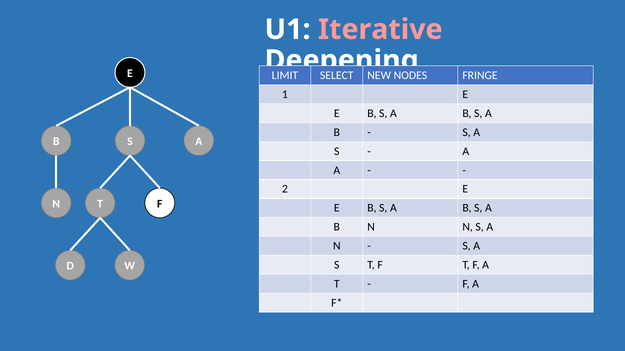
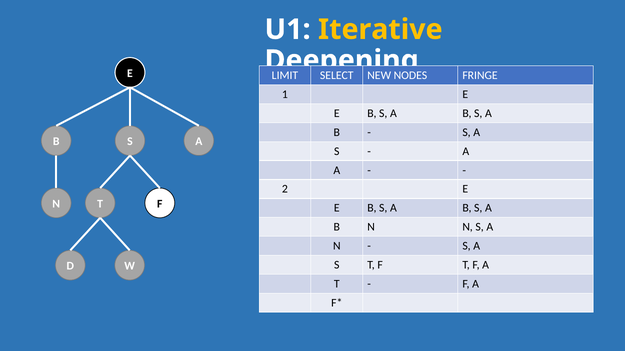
Iterative colour: pink -> yellow
